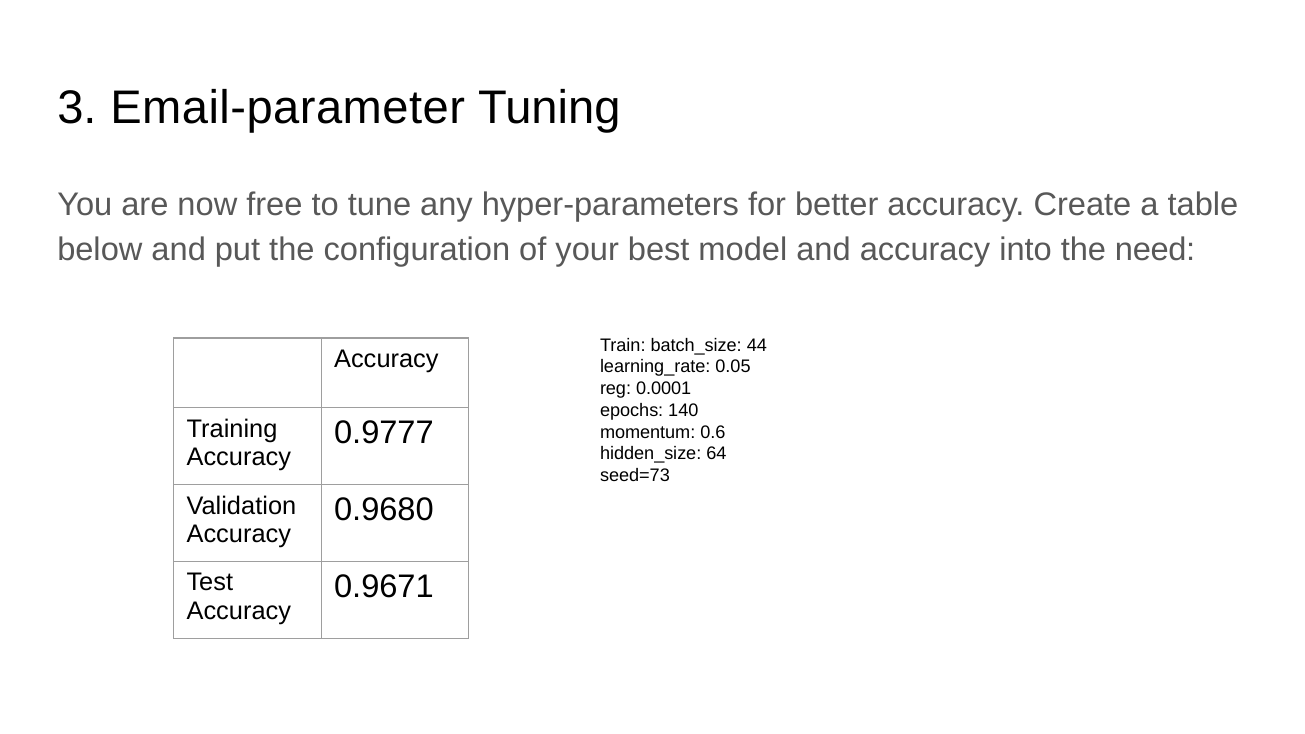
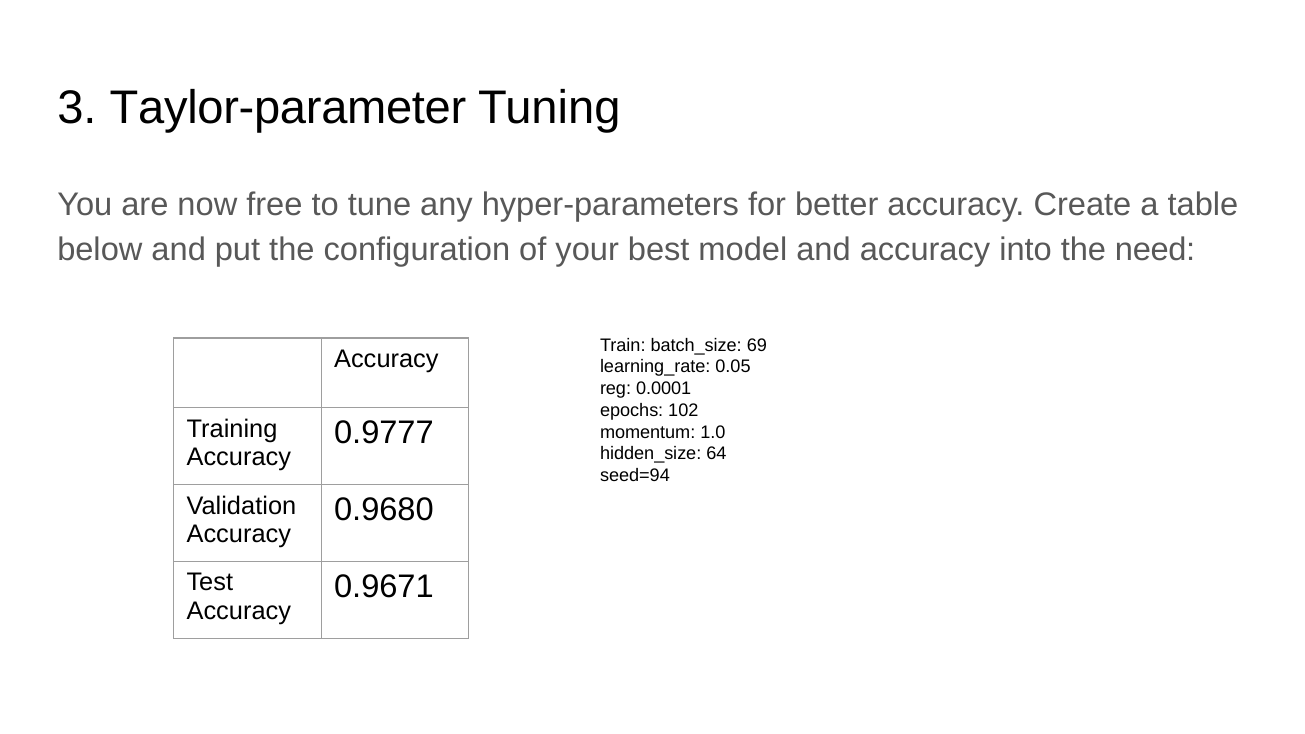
Email-parameter: Email-parameter -> Taylor-parameter
44: 44 -> 69
140: 140 -> 102
0.6: 0.6 -> 1.0
seed=73: seed=73 -> seed=94
